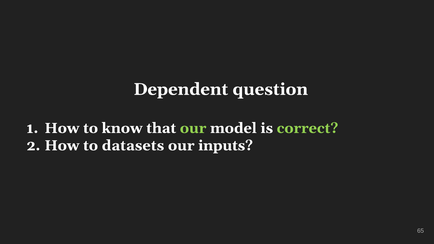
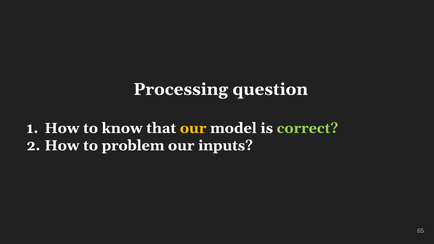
Dependent: Dependent -> Processing
our at (193, 128) colour: light green -> yellow
datasets: datasets -> problem
